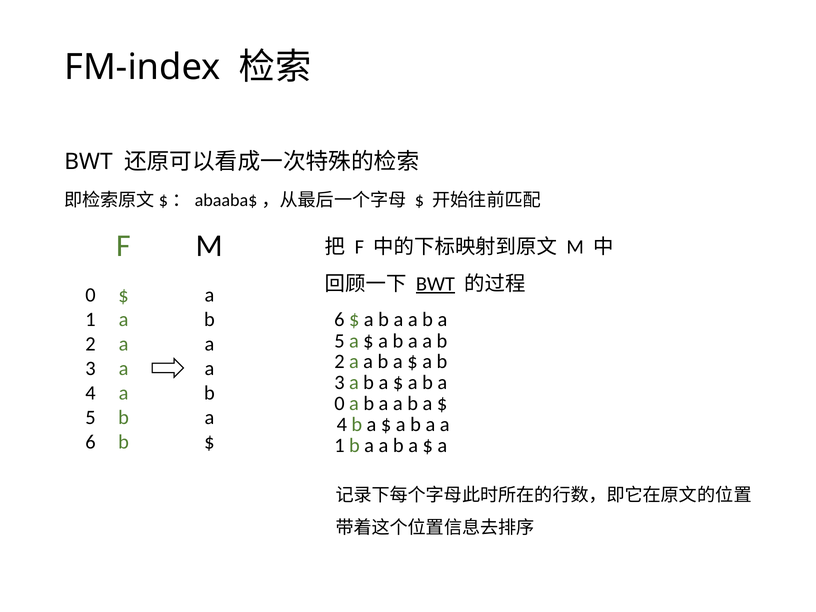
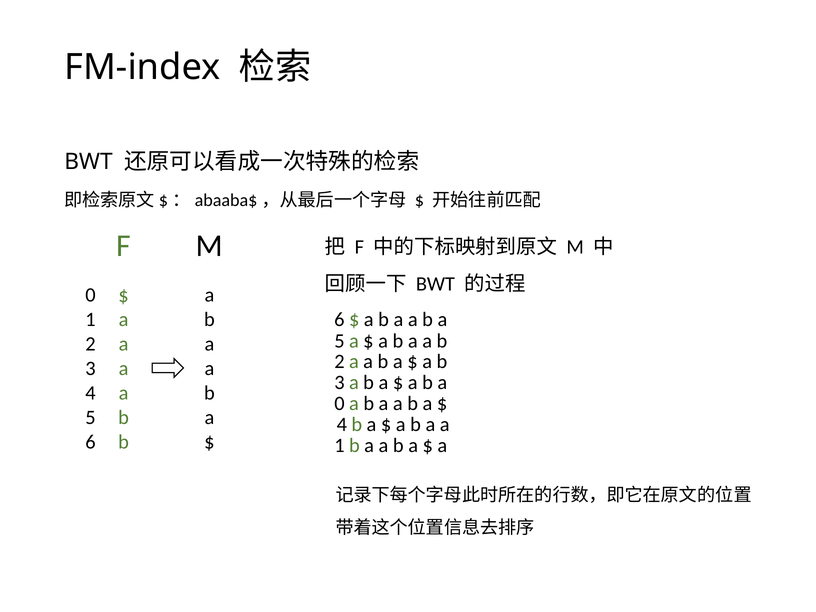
BWT at (435, 284) underline: present -> none
